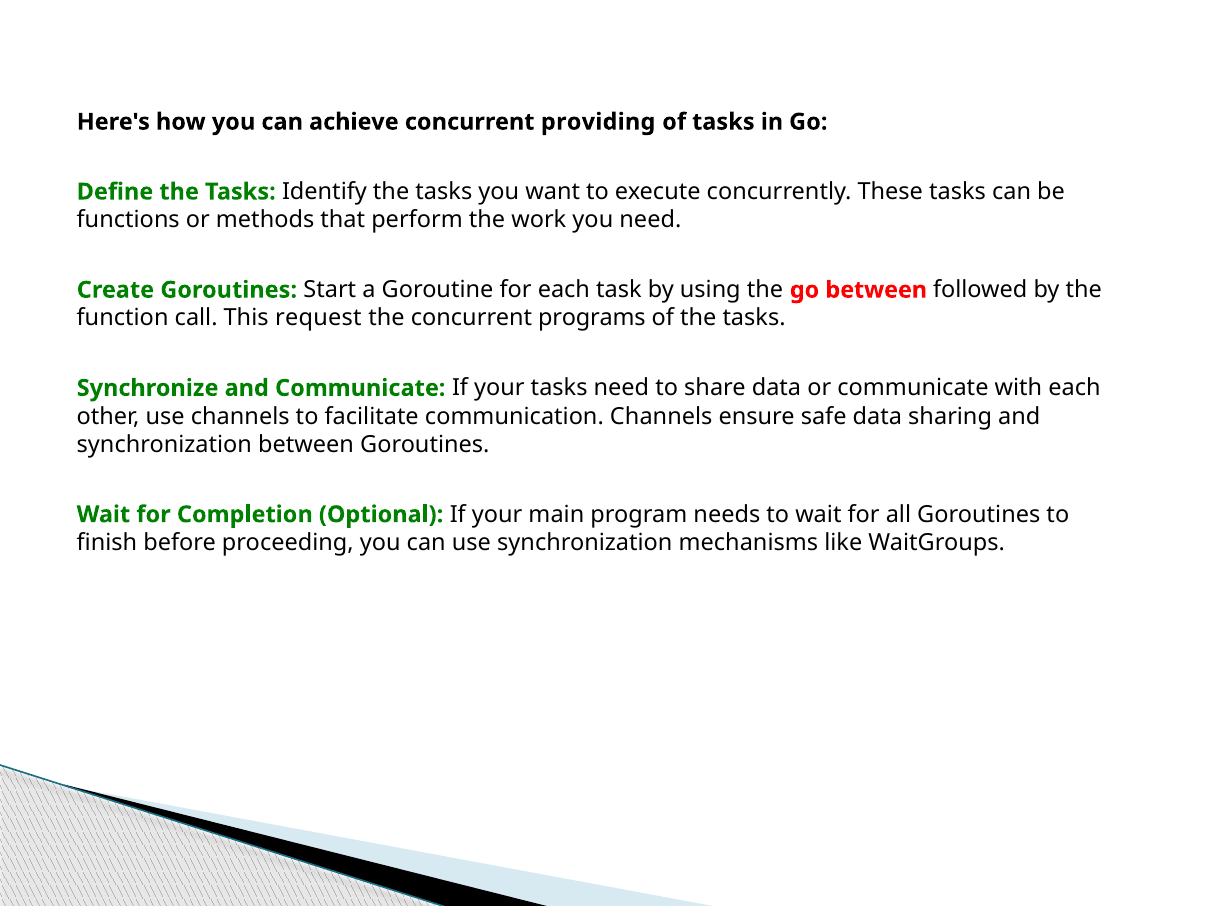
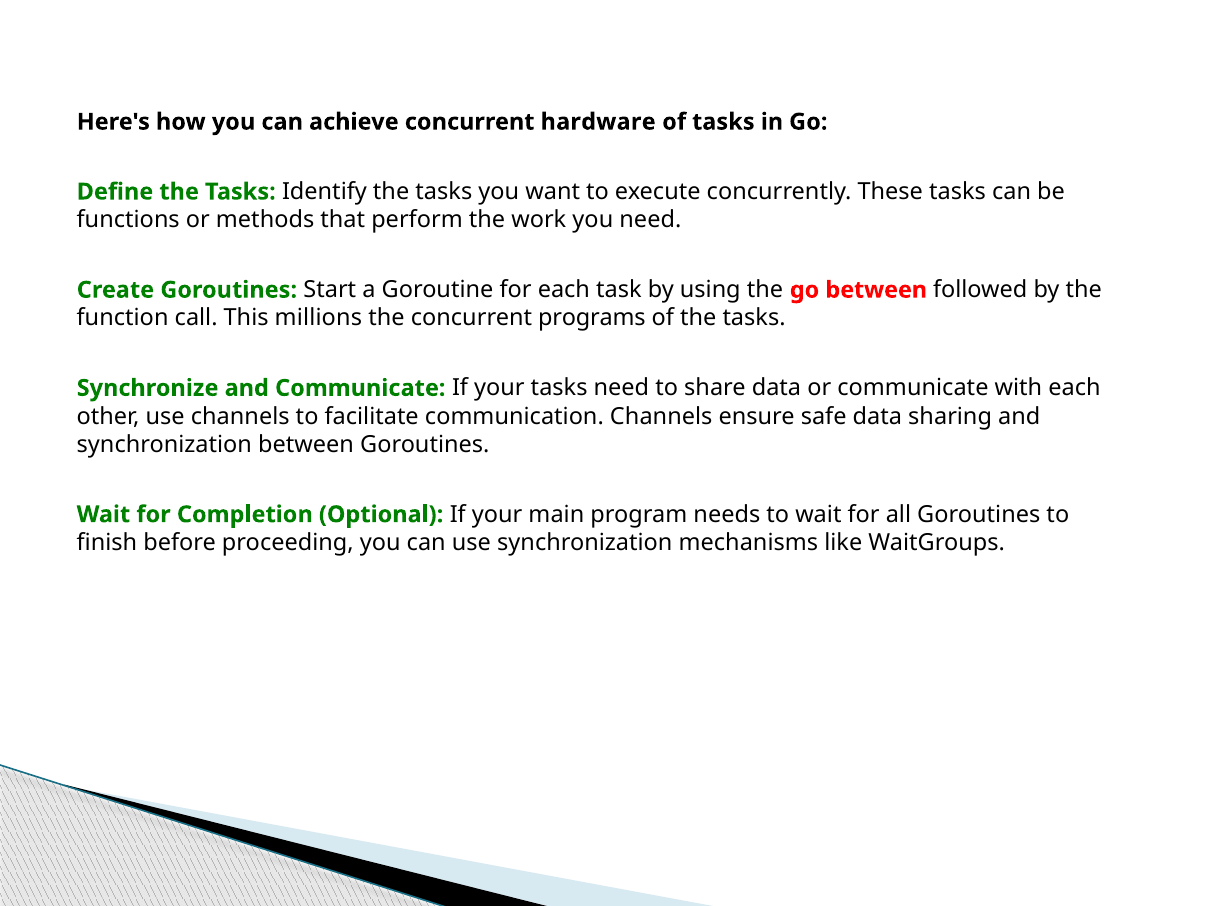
providing: providing -> hardware
request: request -> millions
